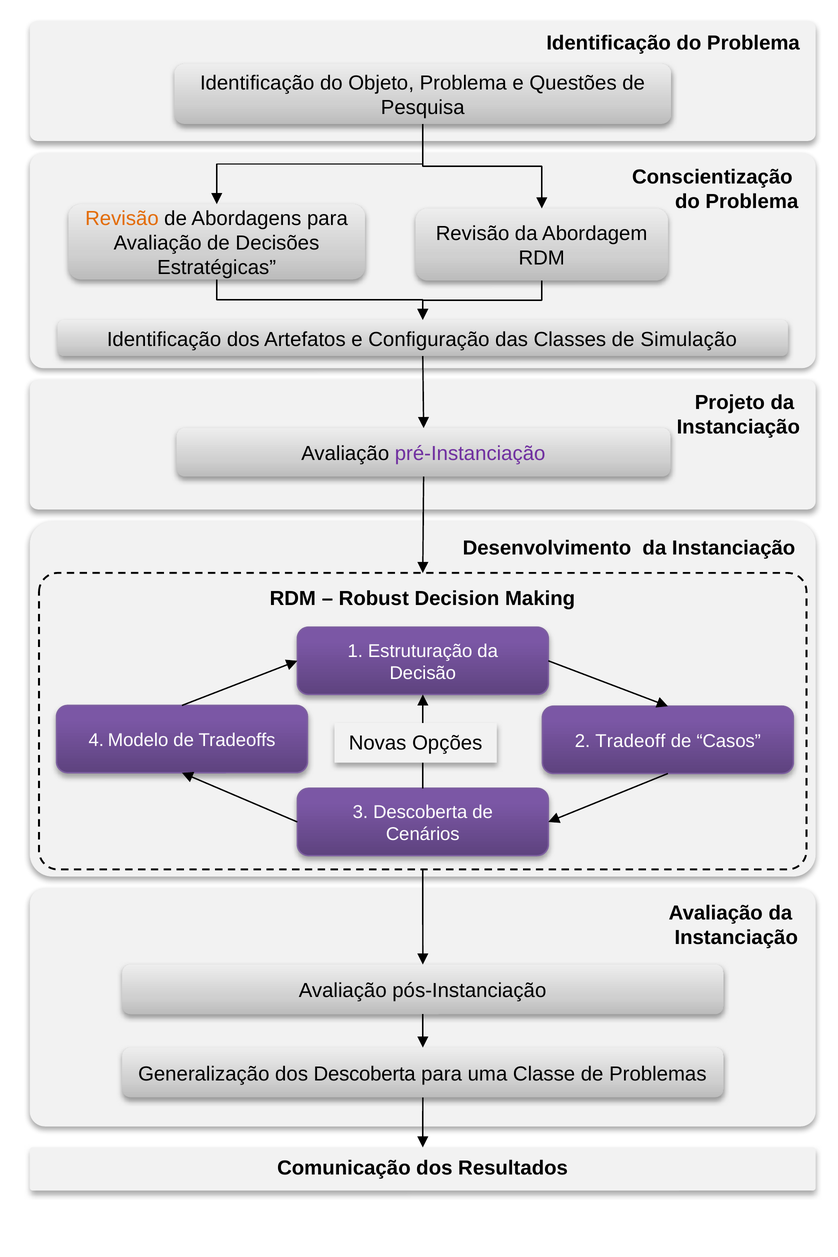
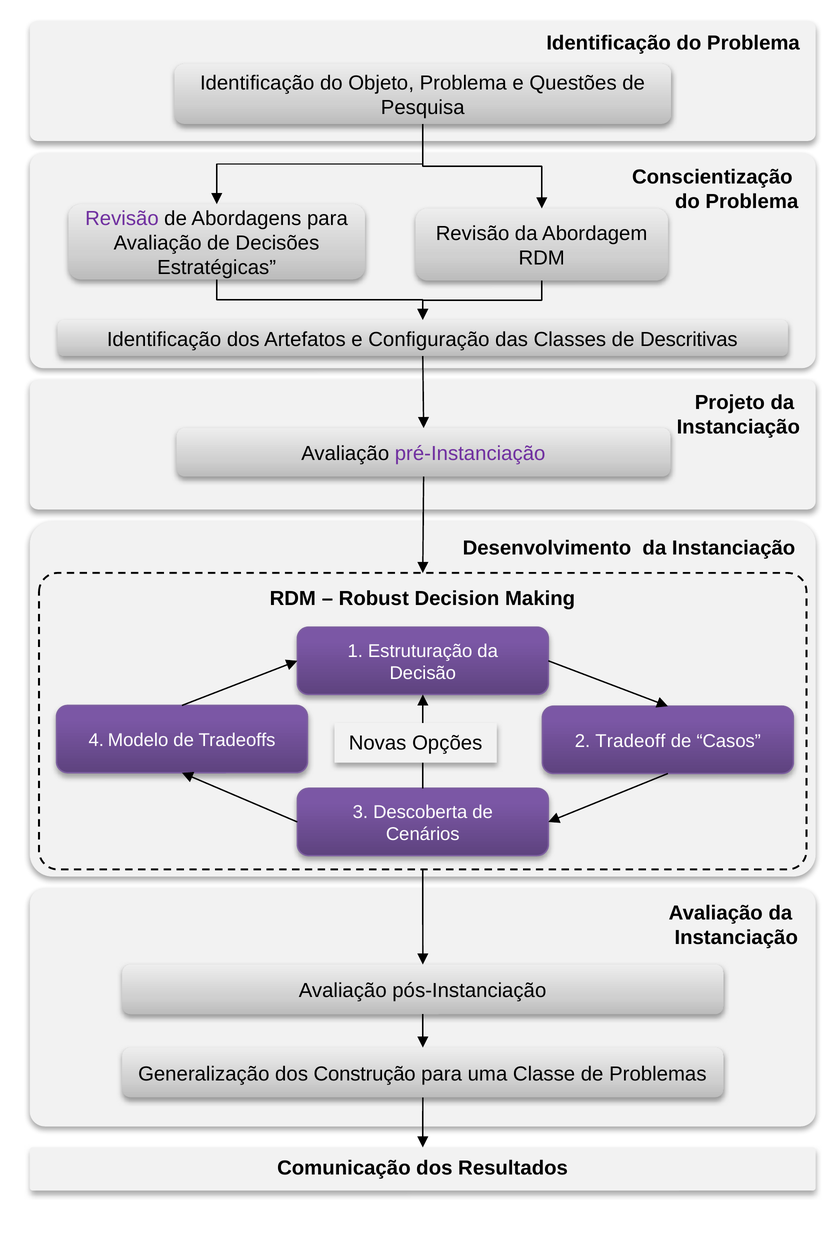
Revisão at (122, 219) colour: orange -> purple
Simulação: Simulação -> Descritivas
dos Descoberta: Descoberta -> Construção
